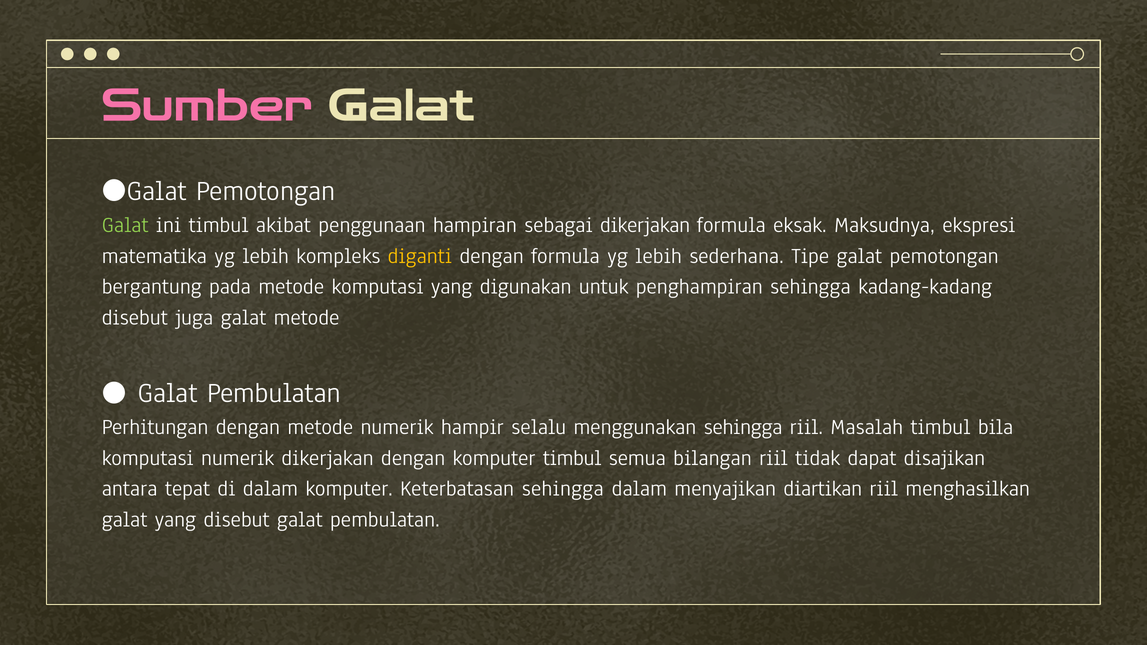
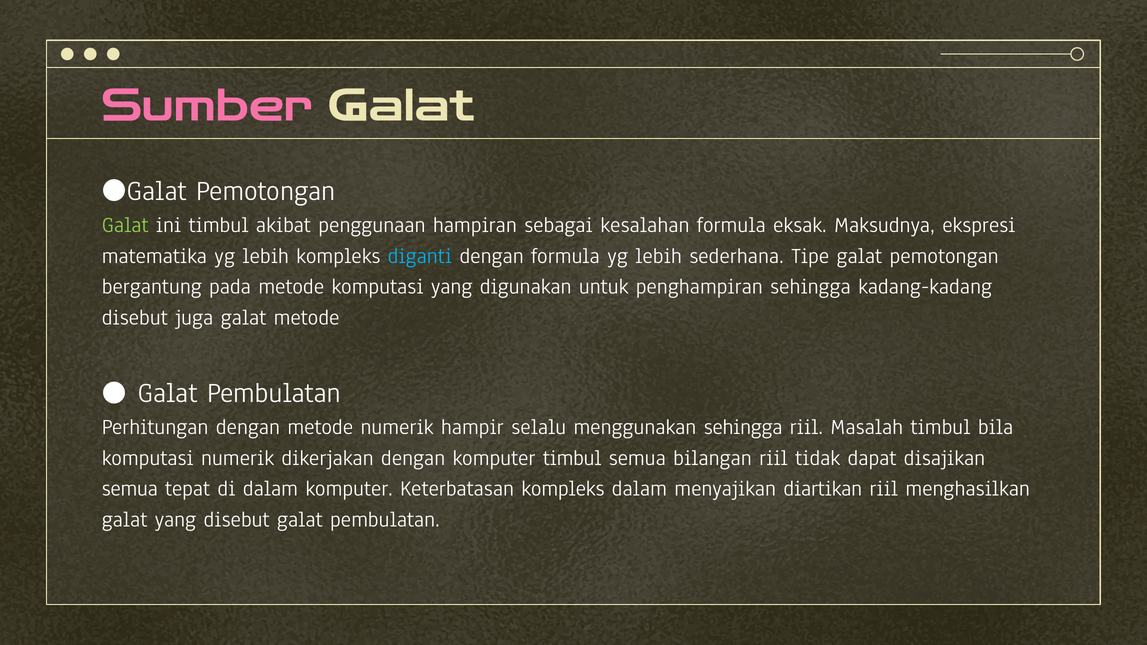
sebagai dikerjakan: dikerjakan -> kesalahan
diganti colour: yellow -> light blue
antara at (130, 489): antara -> semua
Keterbatasan sehingga: sehingga -> kompleks
